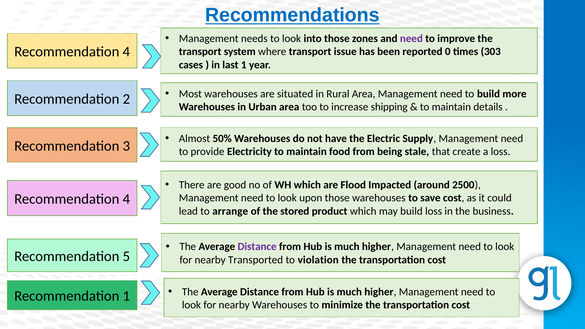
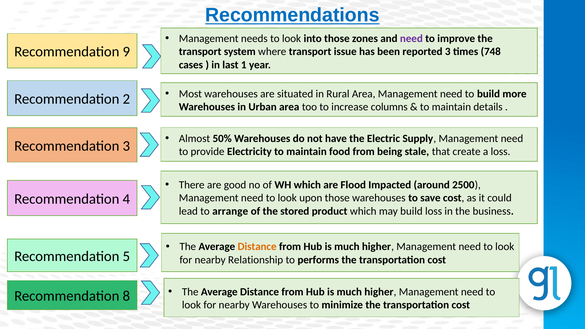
4 at (126, 52): 4 -> 9
reported 0: 0 -> 3
303: 303 -> 748
shipping: shipping -> columns
Distance at (257, 247) colour: purple -> orange
Transported: Transported -> Relationship
violation: violation -> performs
Recommendation 1: 1 -> 8
